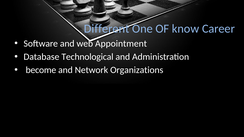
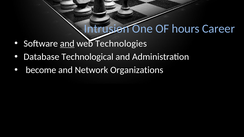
Different: Different -> Intrusion
know: know -> hours
and at (67, 44) underline: none -> present
Appointment: Appointment -> Technologies
